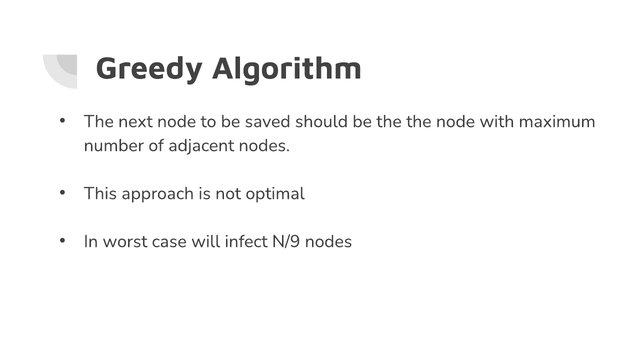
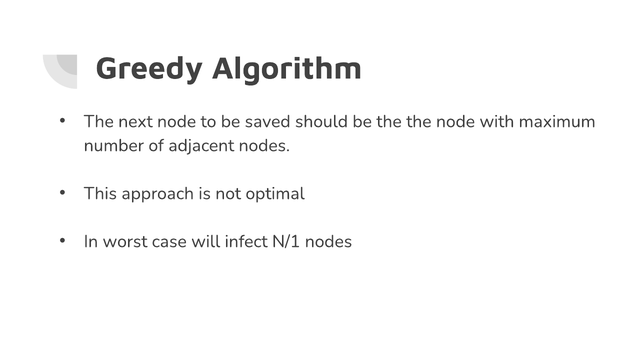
N/9: N/9 -> N/1
